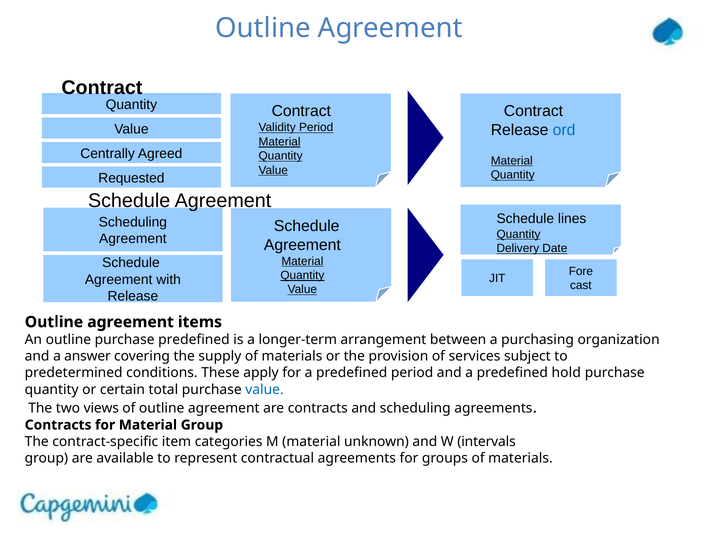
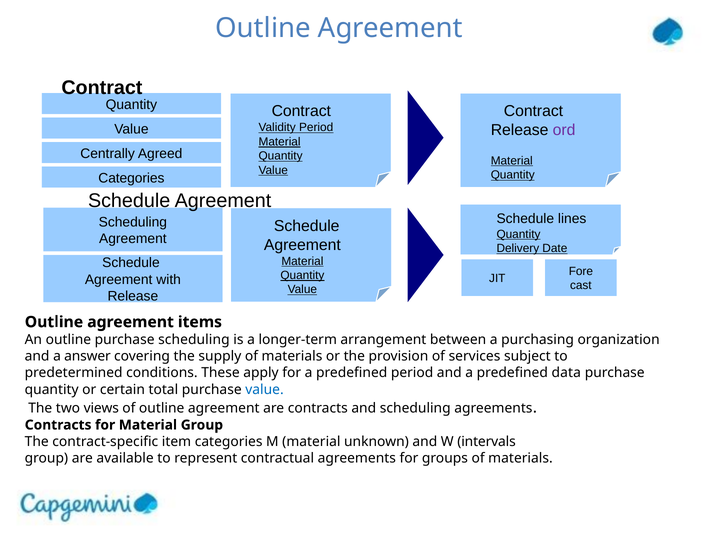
ord colour: blue -> purple
Requested at (131, 178): Requested -> Categories
purchase predefined: predefined -> scheduling
hold: hold -> data
